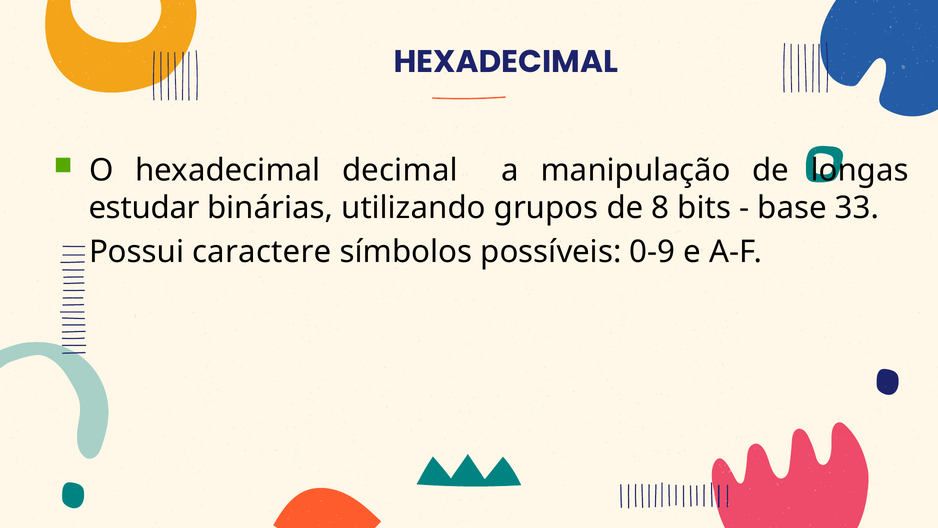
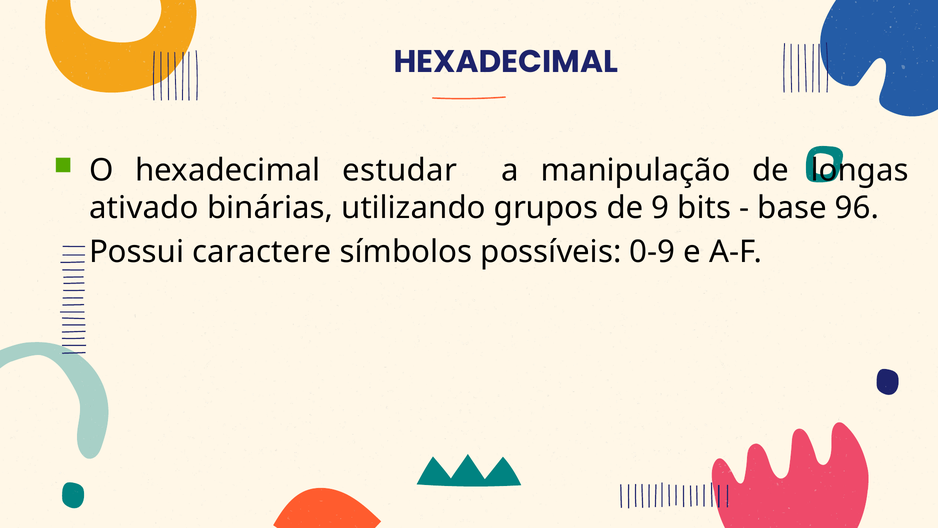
decimal: decimal -> estudar
estudar: estudar -> ativado
8: 8 -> 9
33: 33 -> 96
